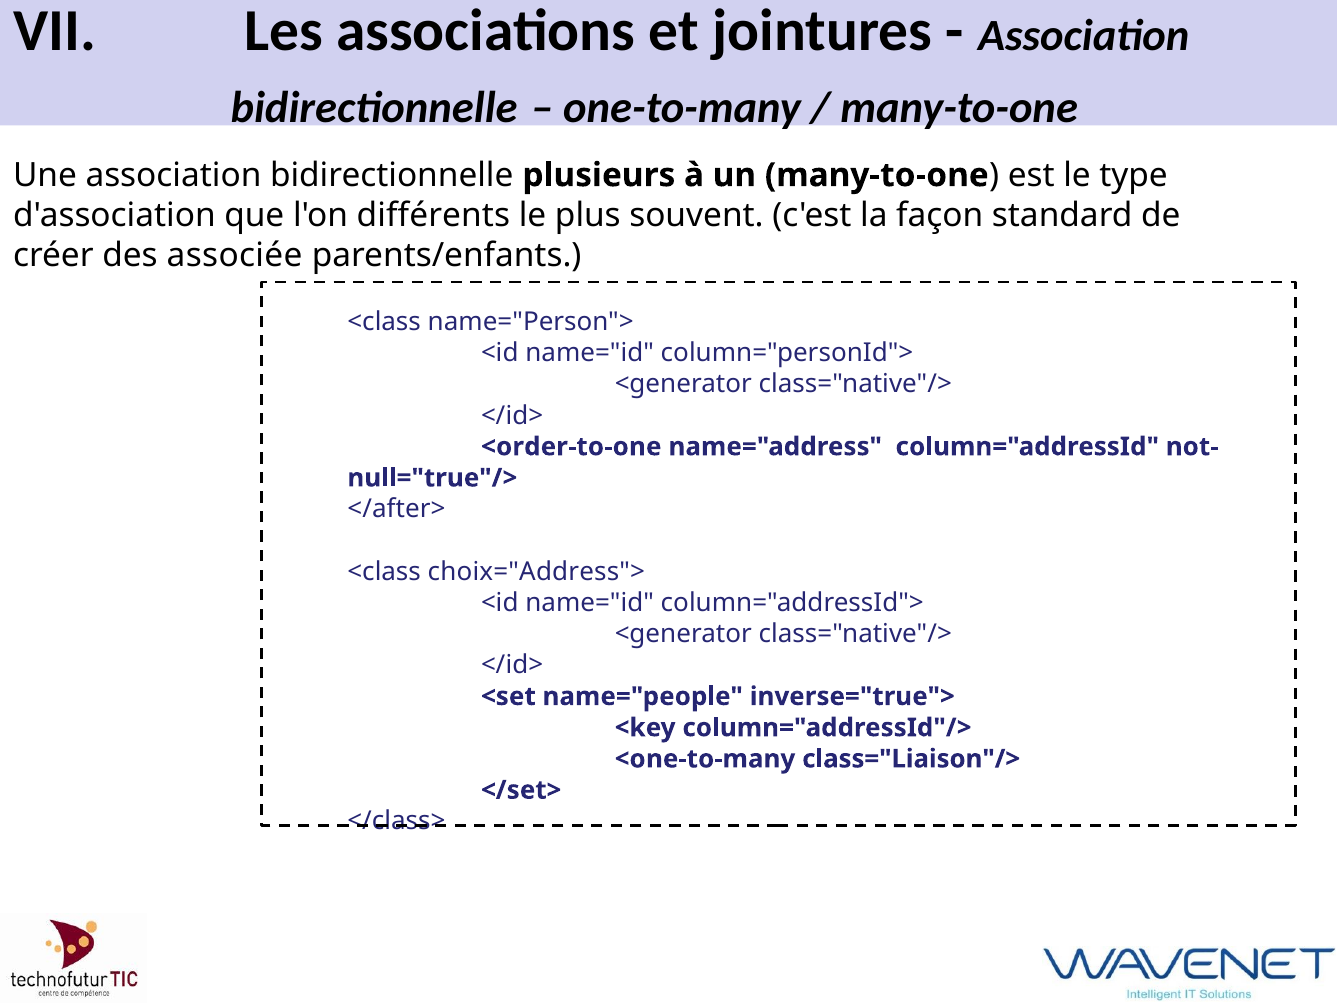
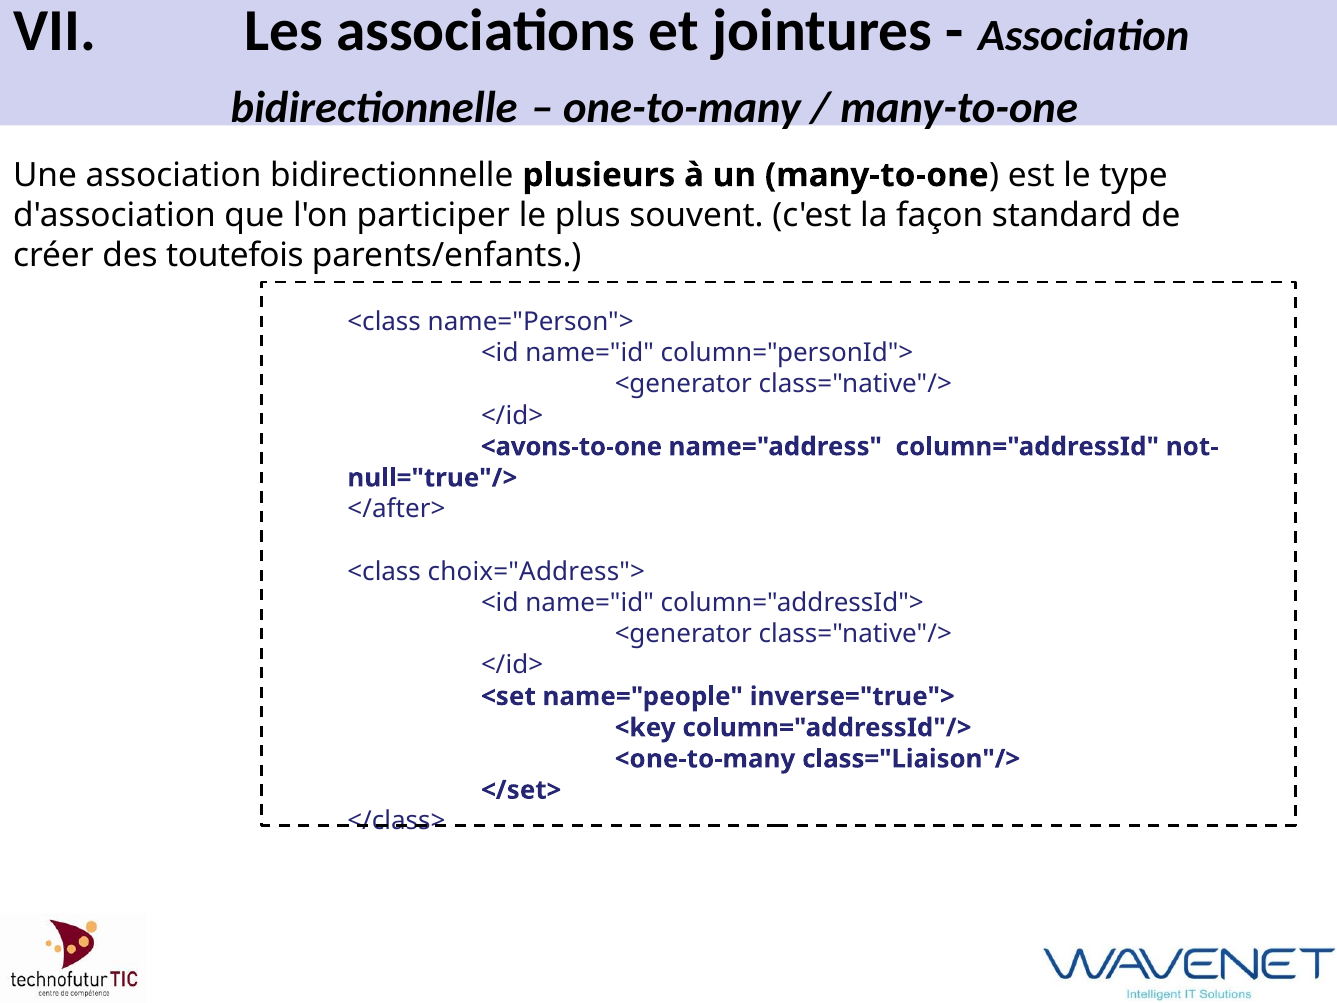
différents: différents -> participer
associée: associée -> toutefois
<order-to-one: <order-to-one -> <avons-to-one
